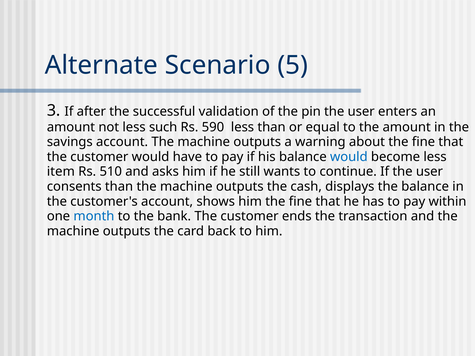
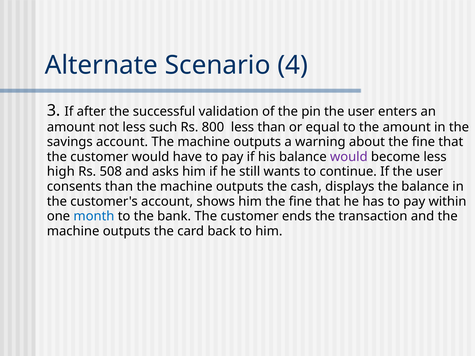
5: 5 -> 4
590: 590 -> 800
would at (349, 157) colour: blue -> purple
item: item -> high
510: 510 -> 508
